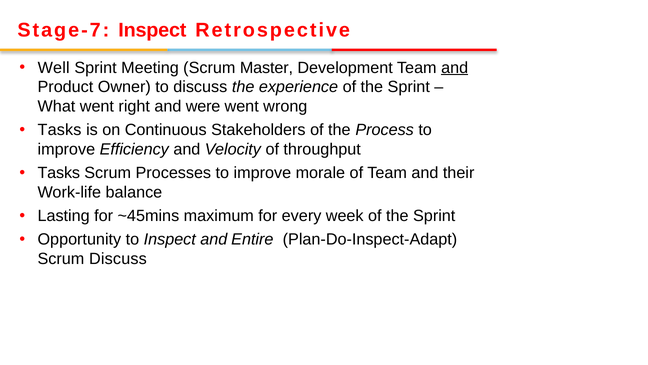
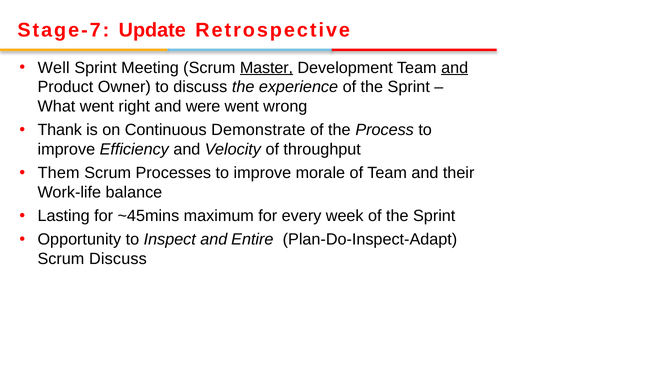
Stage-7 Inspect: Inspect -> Update
Master underline: none -> present
Tasks at (60, 130): Tasks -> Thank
Stakeholders: Stakeholders -> Demonstrate
Tasks at (59, 173): Tasks -> Them
